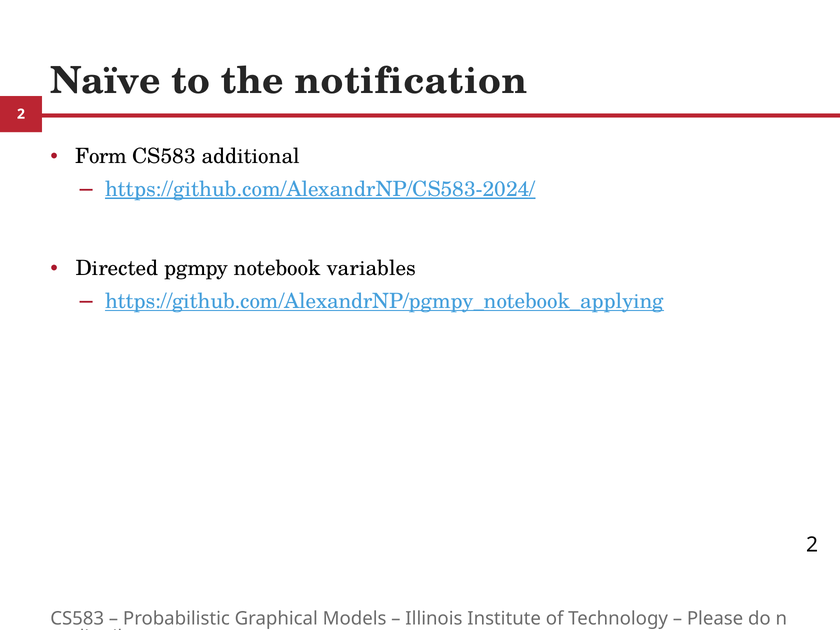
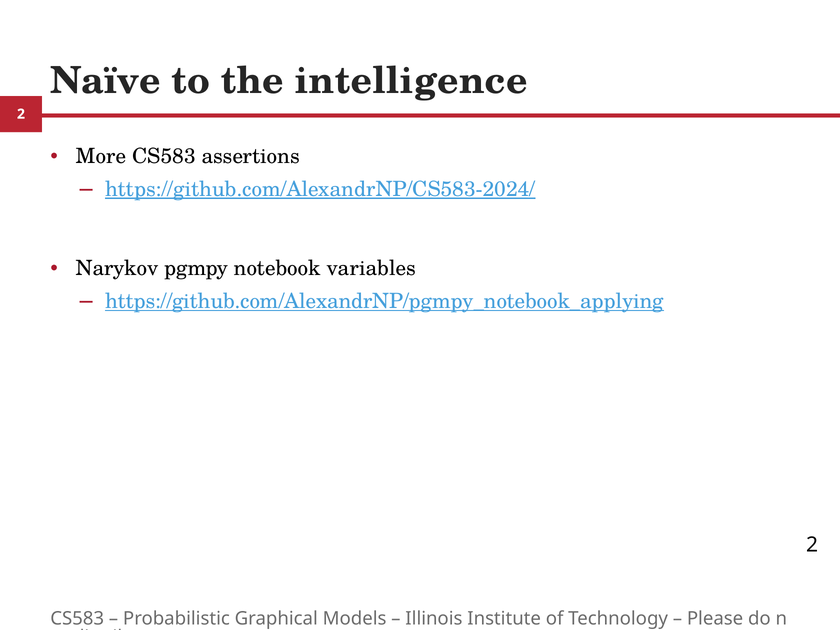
notification: notification -> intelligence
Form: Form -> More
additional: additional -> assertions
Directed: Directed -> Narykov
